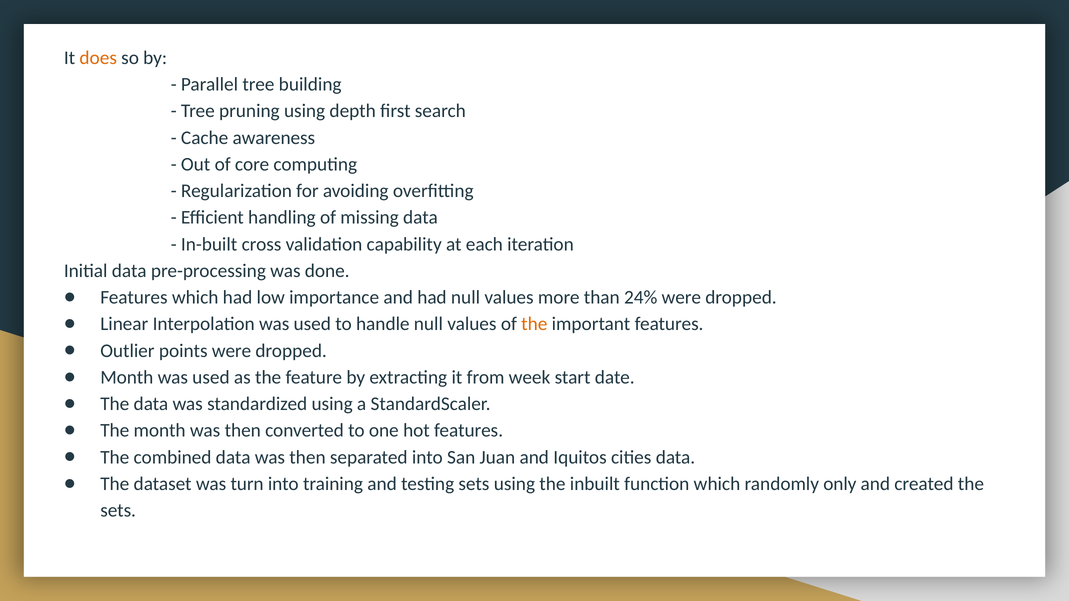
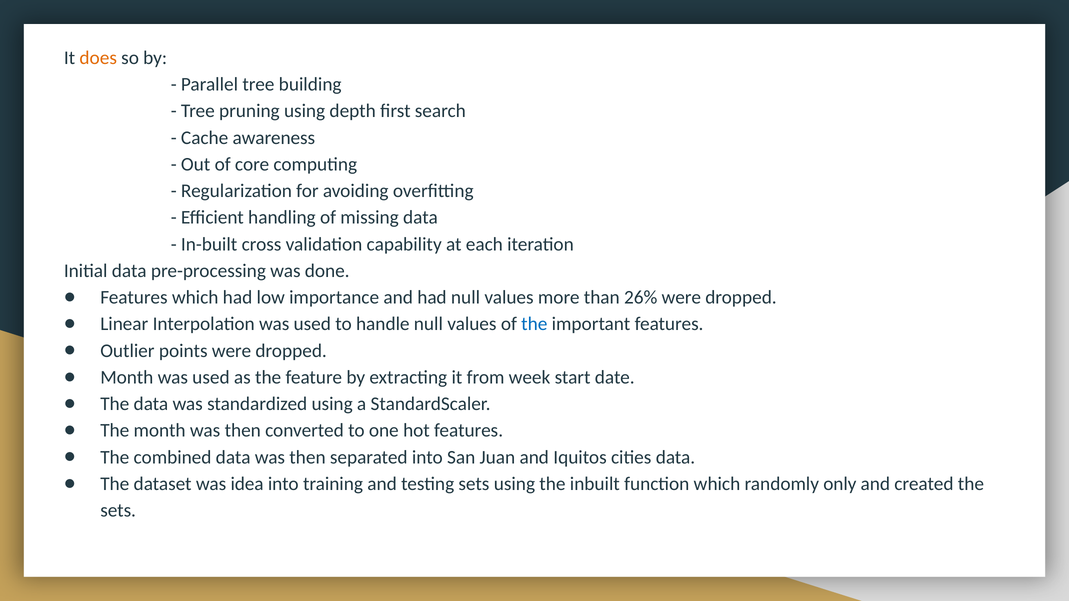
24%: 24% -> 26%
the at (534, 324) colour: orange -> blue
turn: turn -> idea
